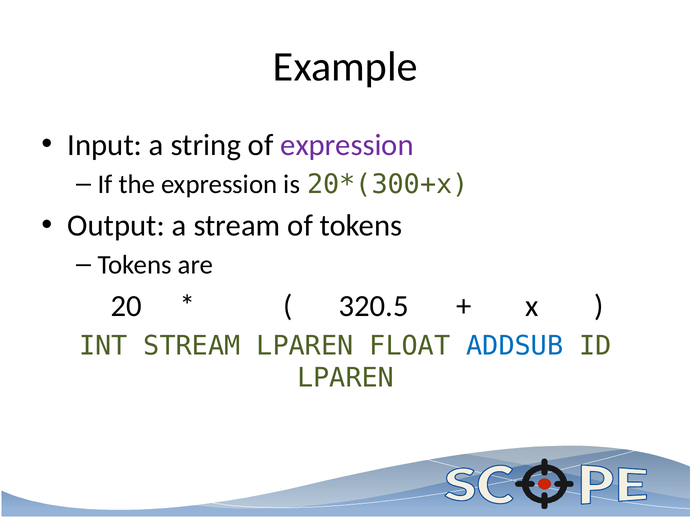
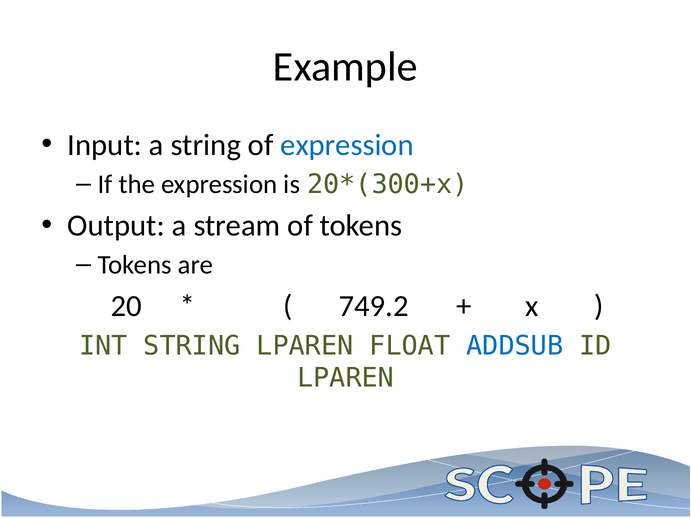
expression at (347, 145) colour: purple -> blue
320.5: 320.5 -> 749.2
INT STREAM: STREAM -> STRING
